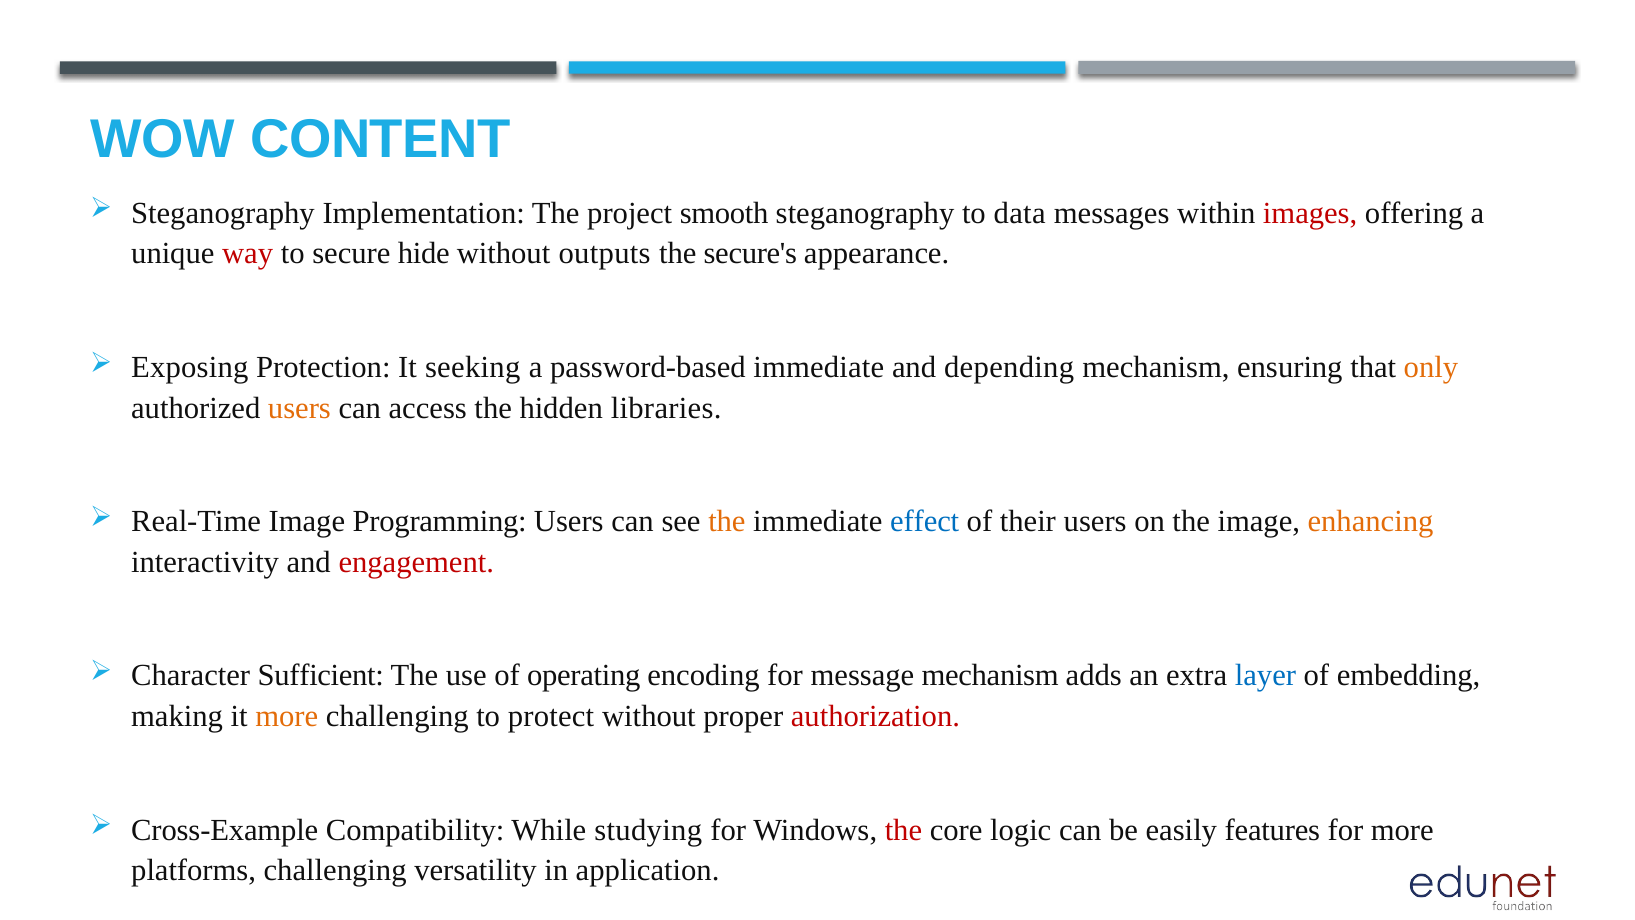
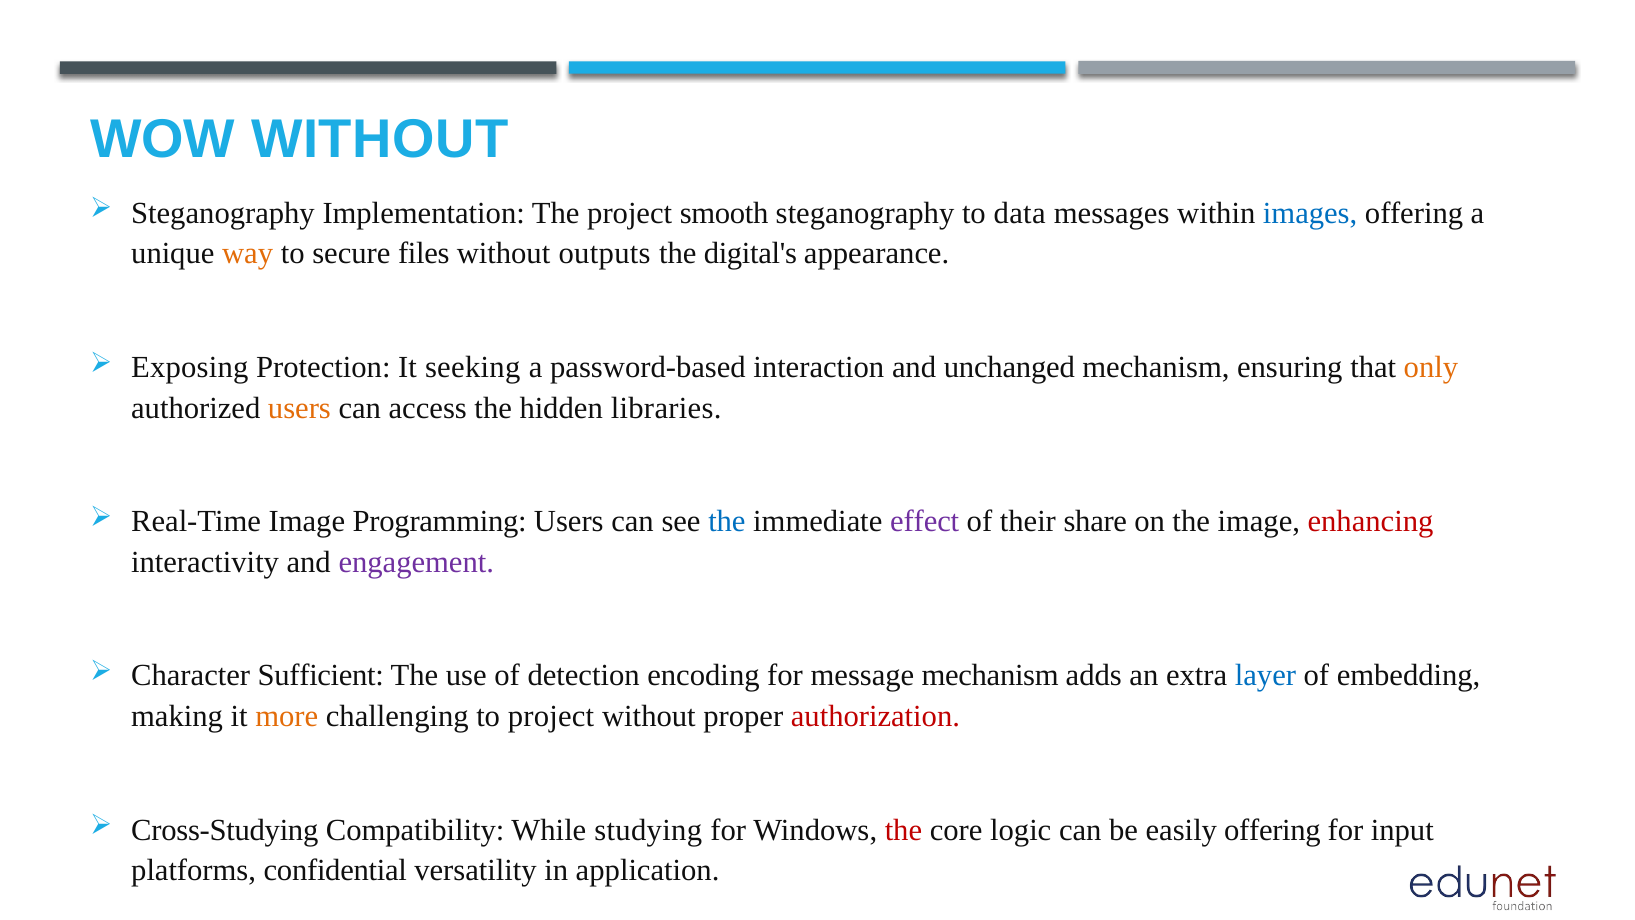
WOW CONTENT: CONTENT -> WITHOUT
images colour: red -> blue
way colour: red -> orange
hide: hide -> files
secure's: secure's -> digital's
password-based immediate: immediate -> interaction
depending: depending -> unchanged
the at (727, 522) colour: orange -> blue
effect colour: blue -> purple
their users: users -> share
enhancing colour: orange -> red
engagement colour: red -> purple
operating: operating -> detection
to protect: protect -> project
Cross-Example: Cross-Example -> Cross-Studying
easily features: features -> offering
for more: more -> input
platforms challenging: challenging -> confidential
